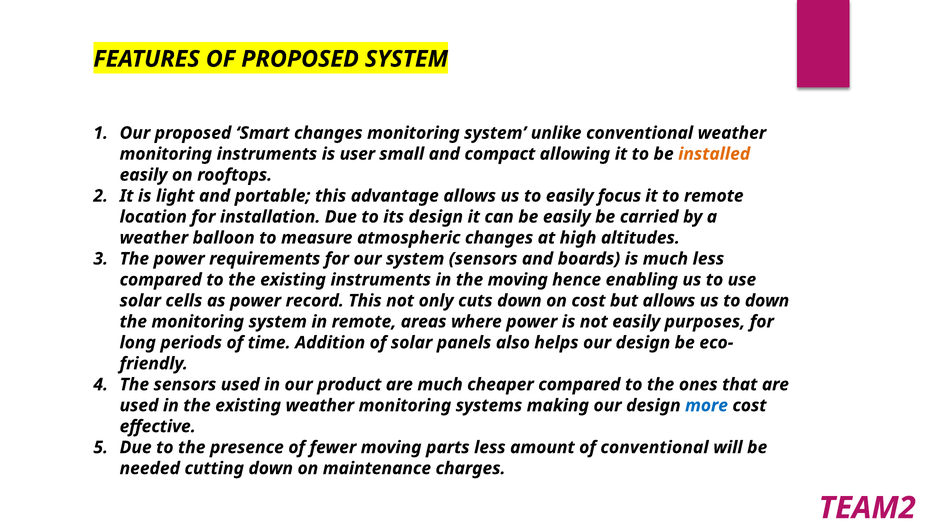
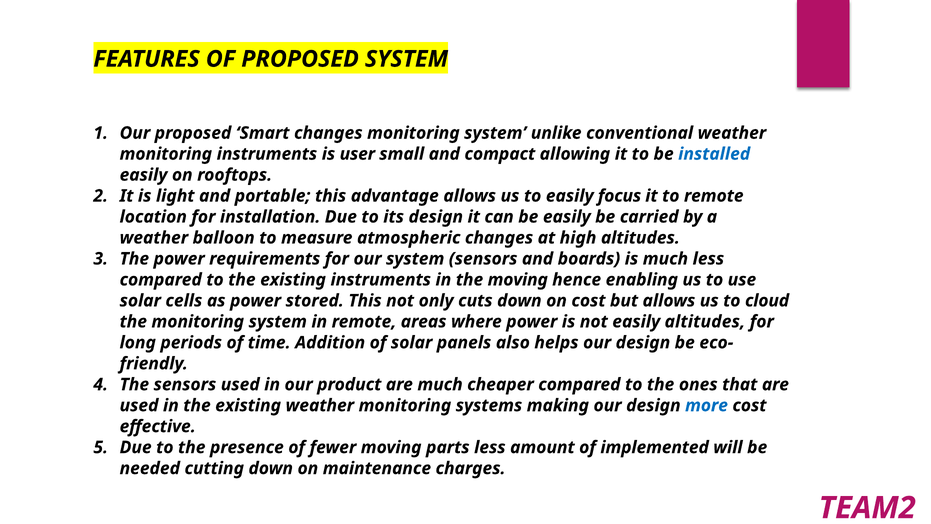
installed colour: orange -> blue
record: record -> stored
to down: down -> cloud
easily purposes: purposes -> altitudes
of conventional: conventional -> implemented
